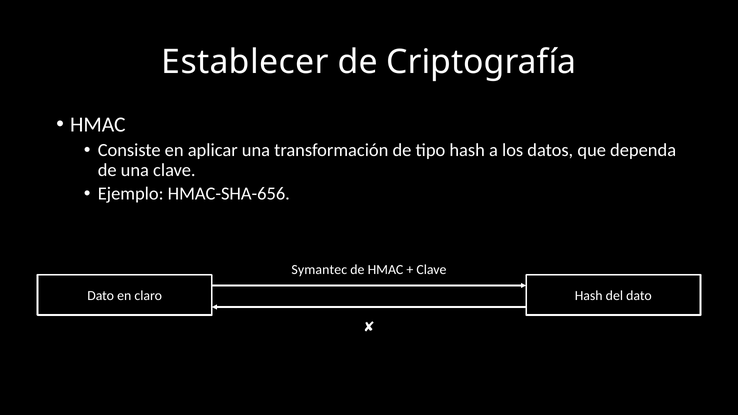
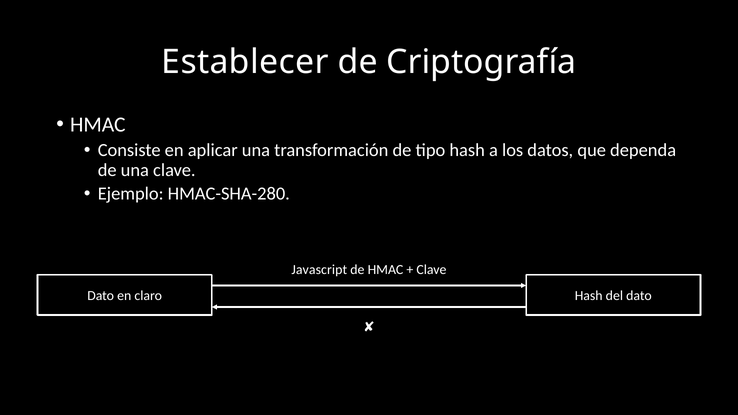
HMAC-SHA-656: HMAC-SHA-656 -> HMAC-SHA-280
Symantec: Symantec -> Javascript
